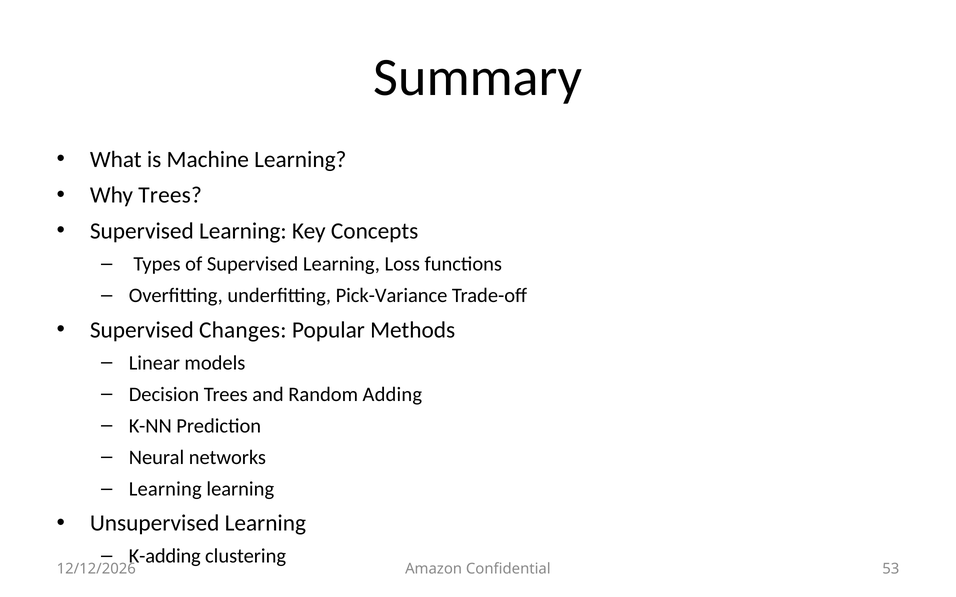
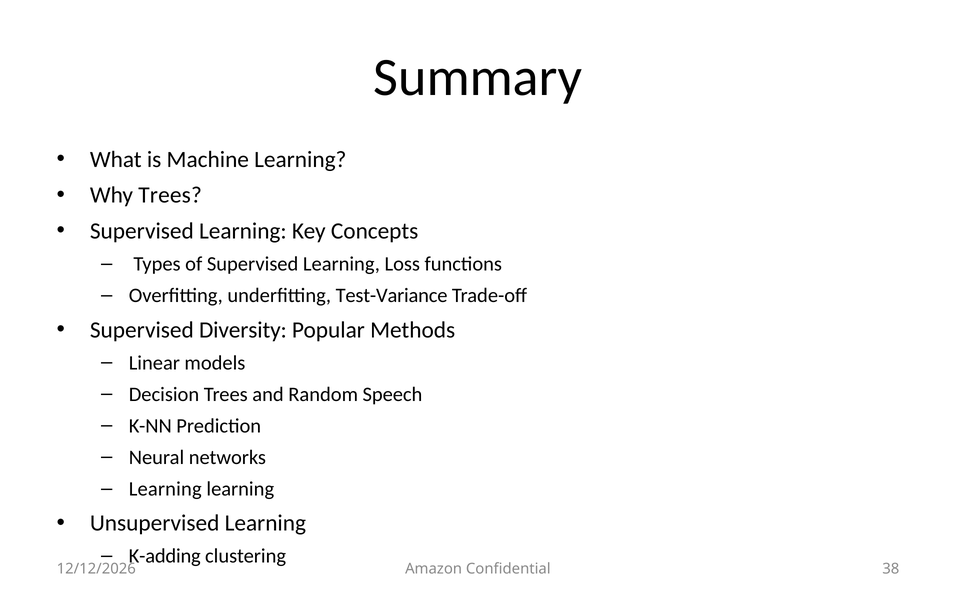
Pick-Variance: Pick-Variance -> Test-Variance
Changes: Changes -> Diversity
Adding: Adding -> Speech
53: 53 -> 38
